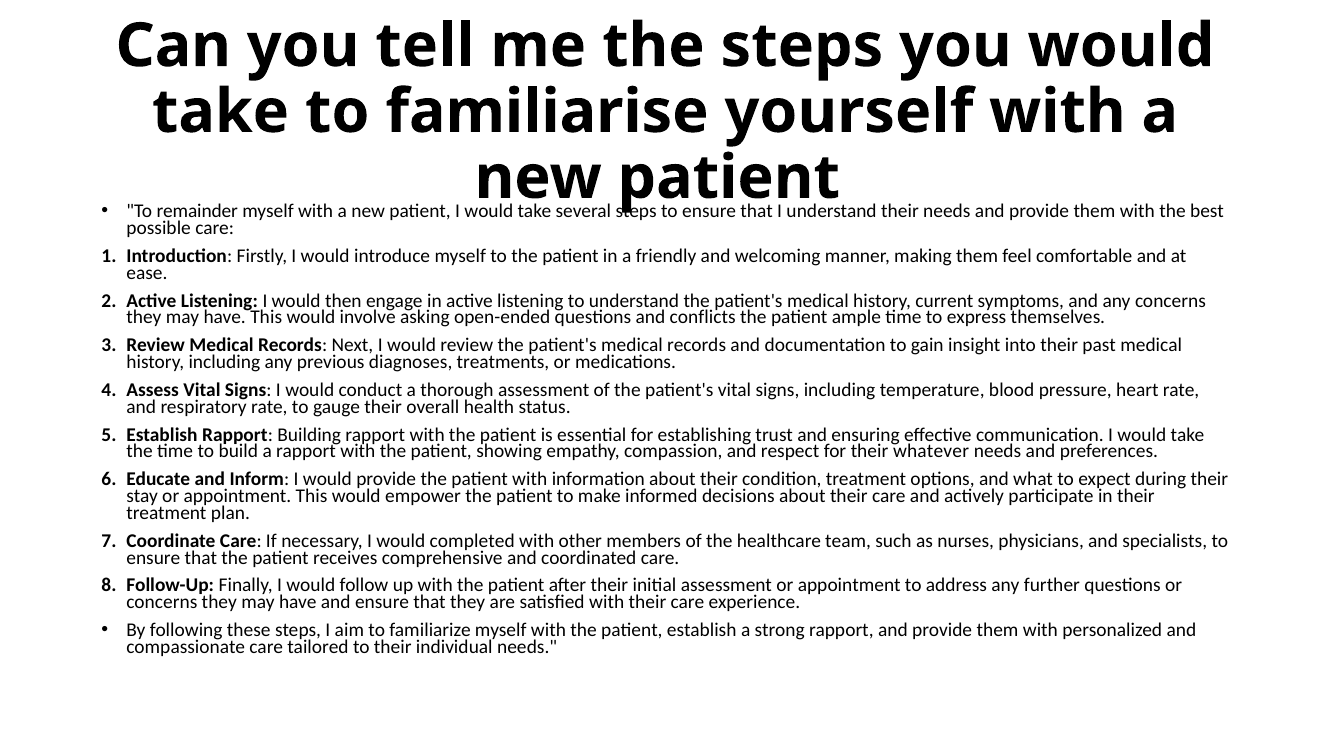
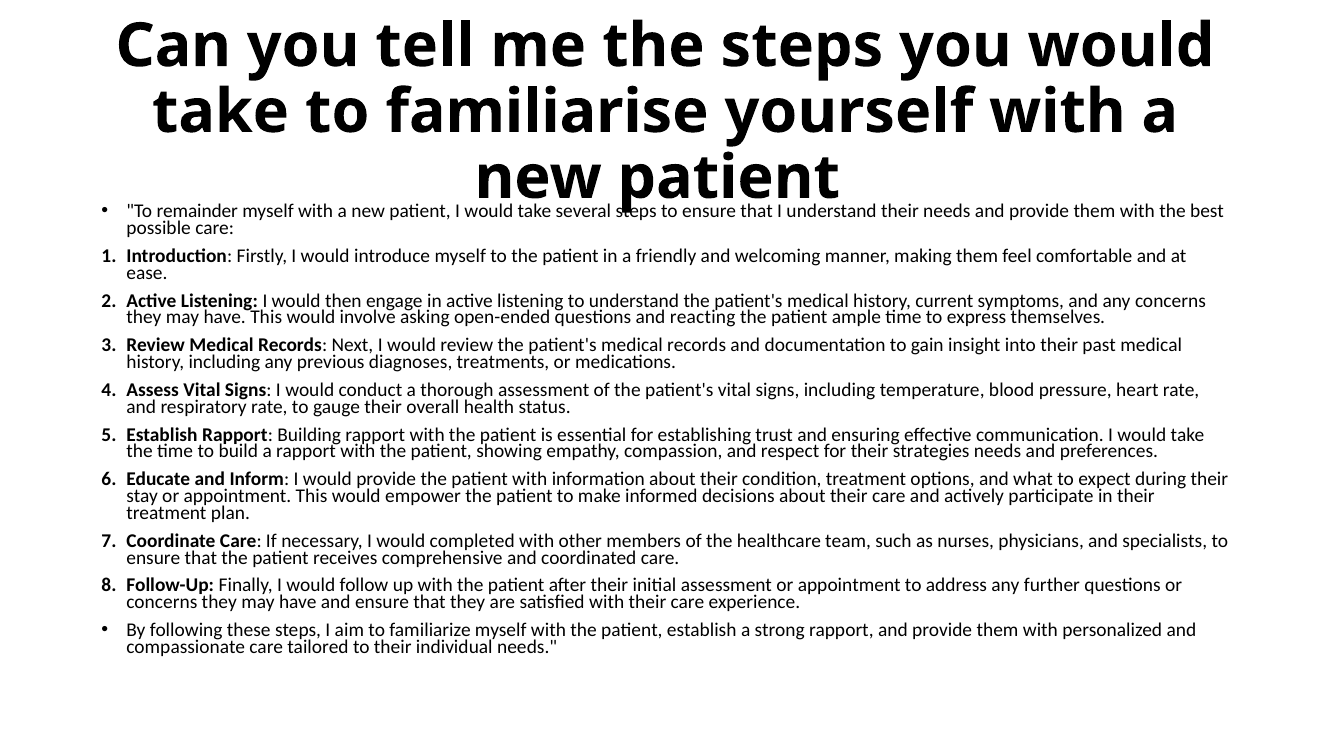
conflicts: conflicts -> reacting
whatever: whatever -> strategies
